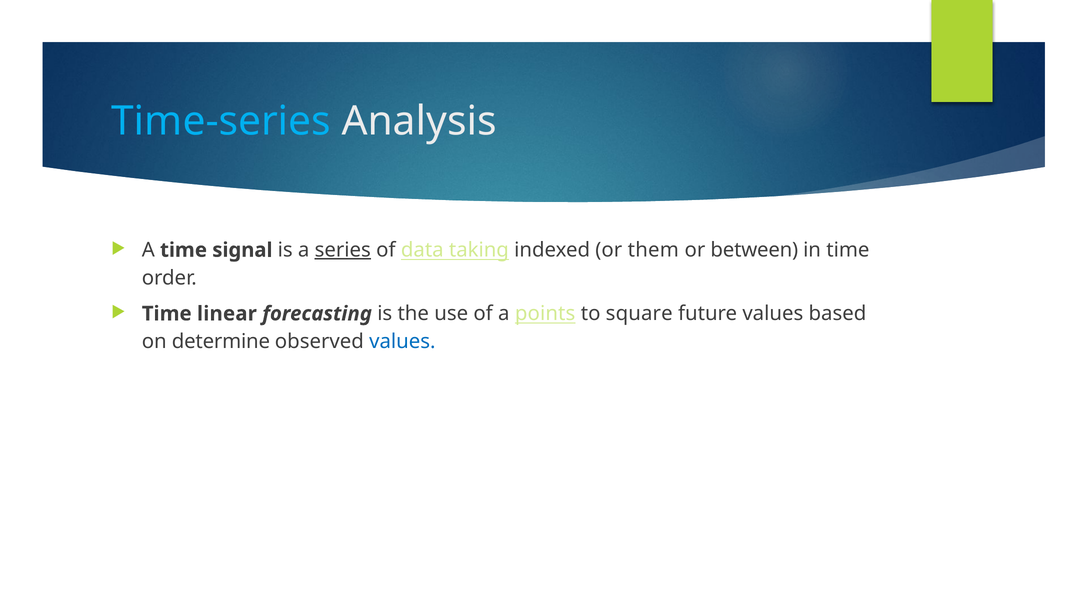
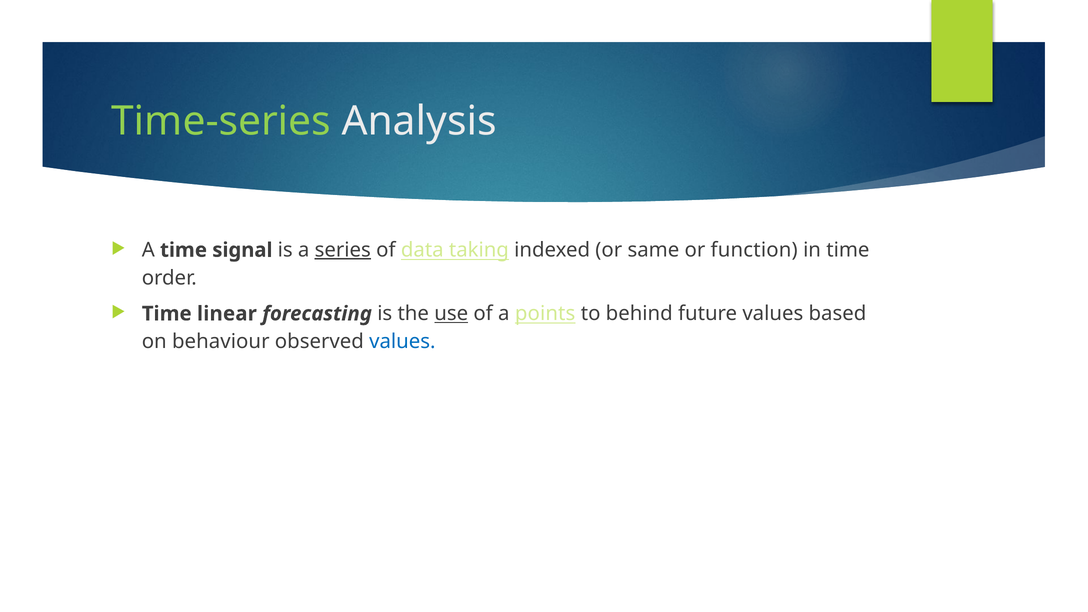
Time-series colour: light blue -> light green
them: them -> same
between: between -> function
use underline: none -> present
square: square -> behind
determine: determine -> behaviour
